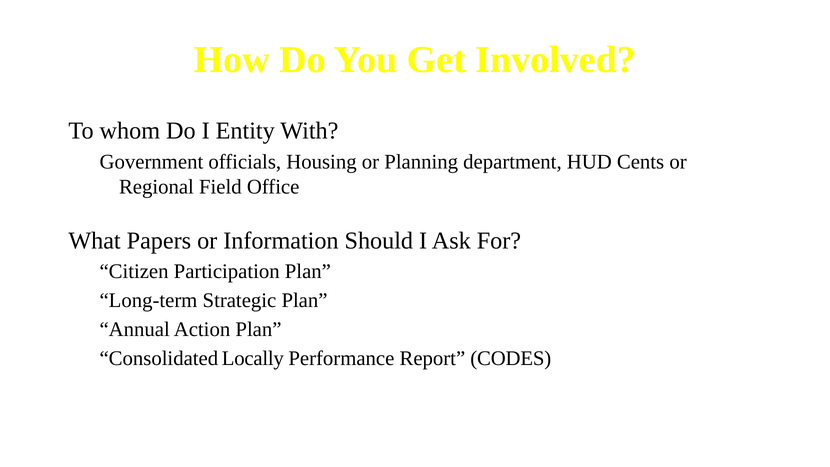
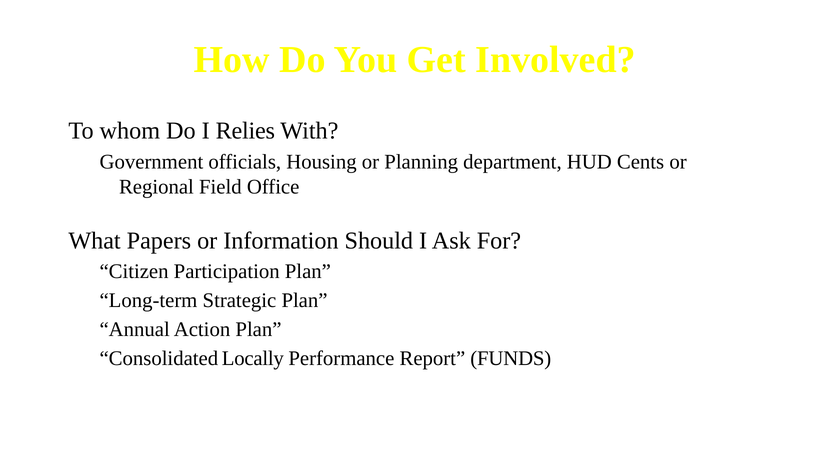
Entity: Entity -> Relies
CODES: CODES -> FUNDS
